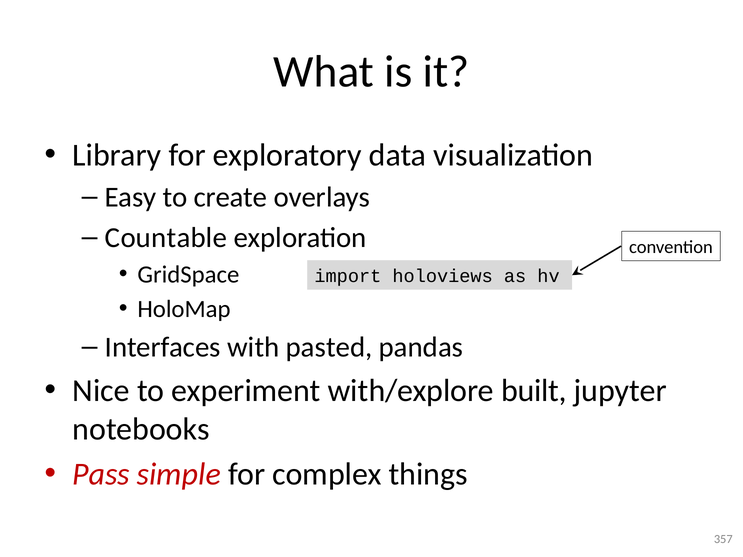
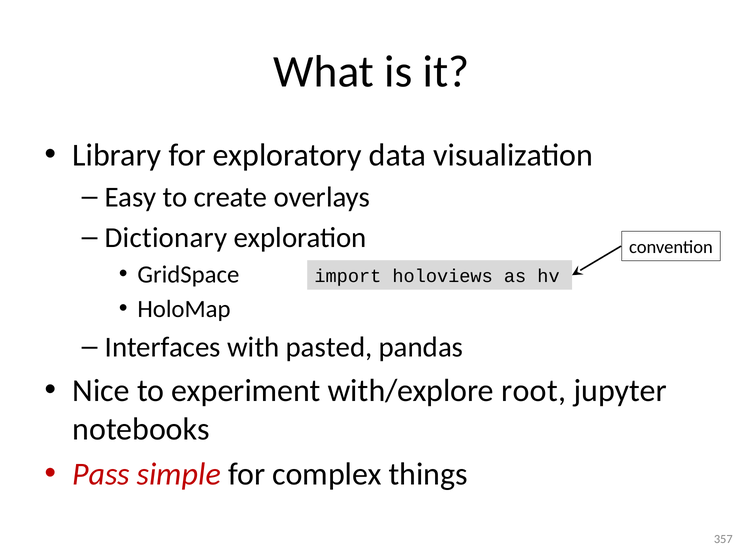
Countable: Countable -> Dictionary
built: built -> root
